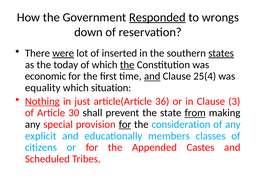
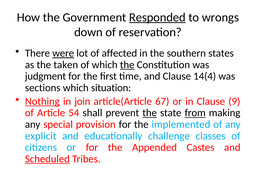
inserted: inserted -> affected
states underline: present -> none
today: today -> taken
economic: economic -> judgment
and at (152, 76) underline: present -> none
25(4: 25(4 -> 14(4
equality: equality -> sections
just: just -> join
36: 36 -> 67
3: 3 -> 9
30: 30 -> 54
the at (150, 113) underline: none -> present
for at (125, 124) underline: present -> none
consideration: consideration -> implemented
members: members -> challenge
Scheduled underline: none -> present
